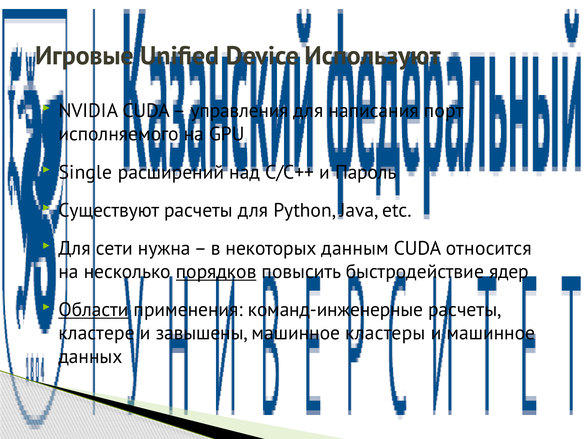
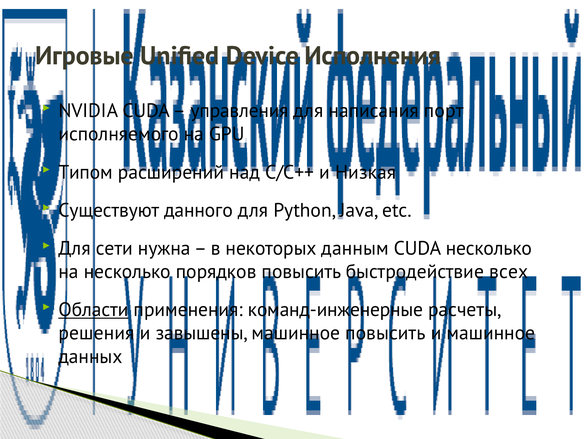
Используют: Используют -> Исполнения
Single: Single -> Типом
Пароль: Пароль -> Низкая
Существуют расчеты: расчеты -> данного
CUDA относится: относится -> несколько
порядков underline: present -> none
ядер: ядер -> всех
кластере: кластере -> решения
машинное кластеры: кластеры -> повысить
